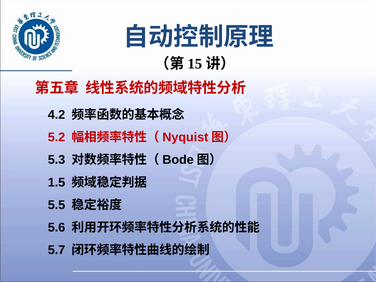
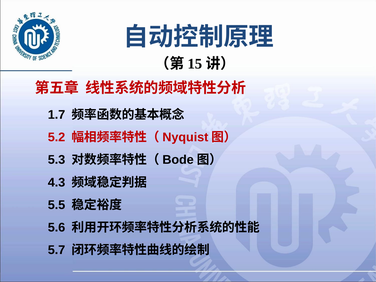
4.2: 4.2 -> 1.7
1.5: 1.5 -> 4.3
